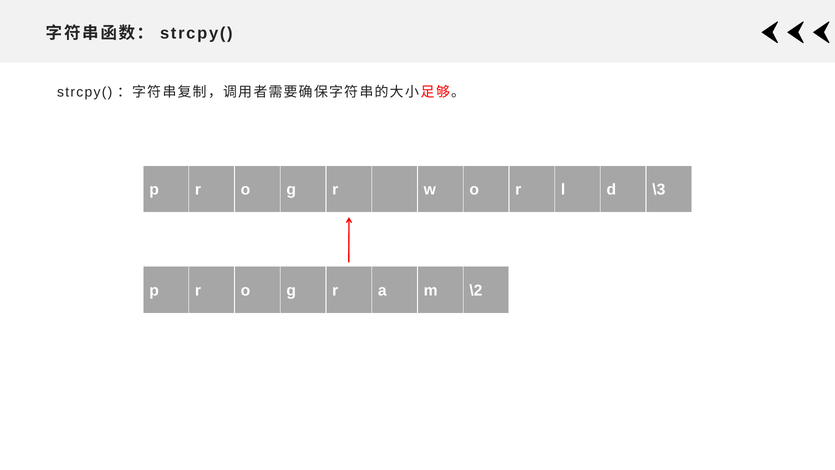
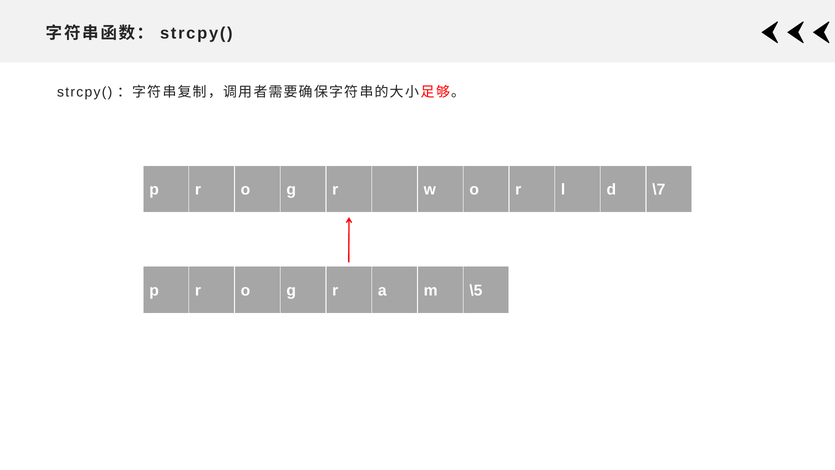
\3: \3 -> \7
\2: \2 -> \5
